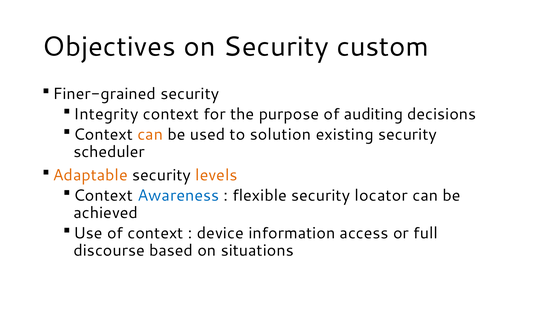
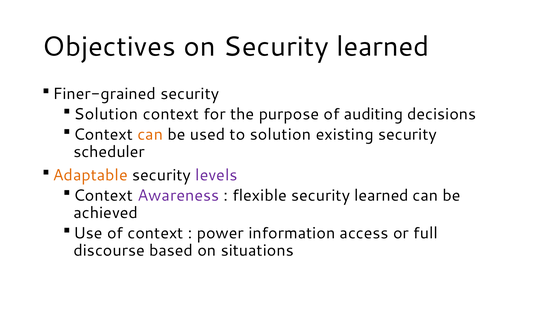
on Security custom: custom -> learned
Integrity at (106, 114): Integrity -> Solution
levels colour: orange -> purple
Awareness colour: blue -> purple
flexible security locator: locator -> learned
device: device -> power
